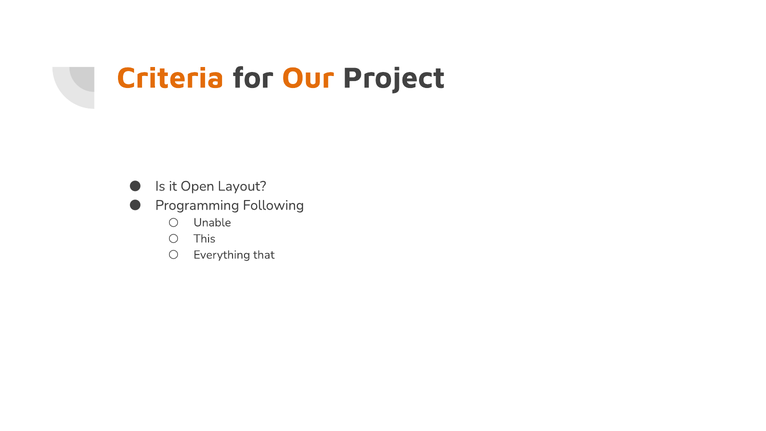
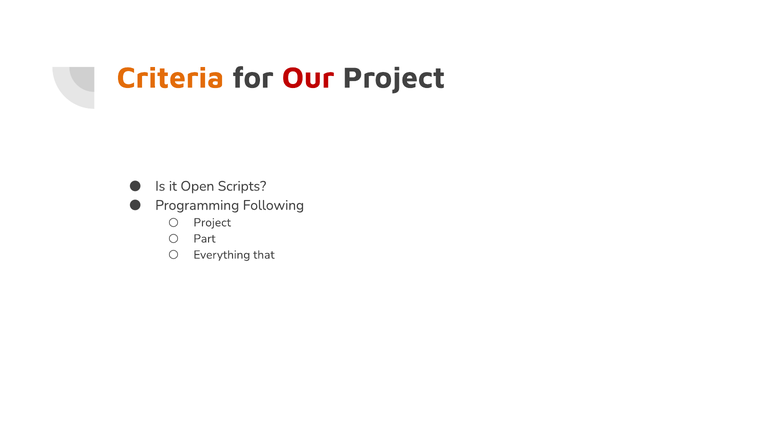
Our colour: orange -> red
Layout: Layout -> Scripts
Unable at (212, 222): Unable -> Project
This: This -> Part
